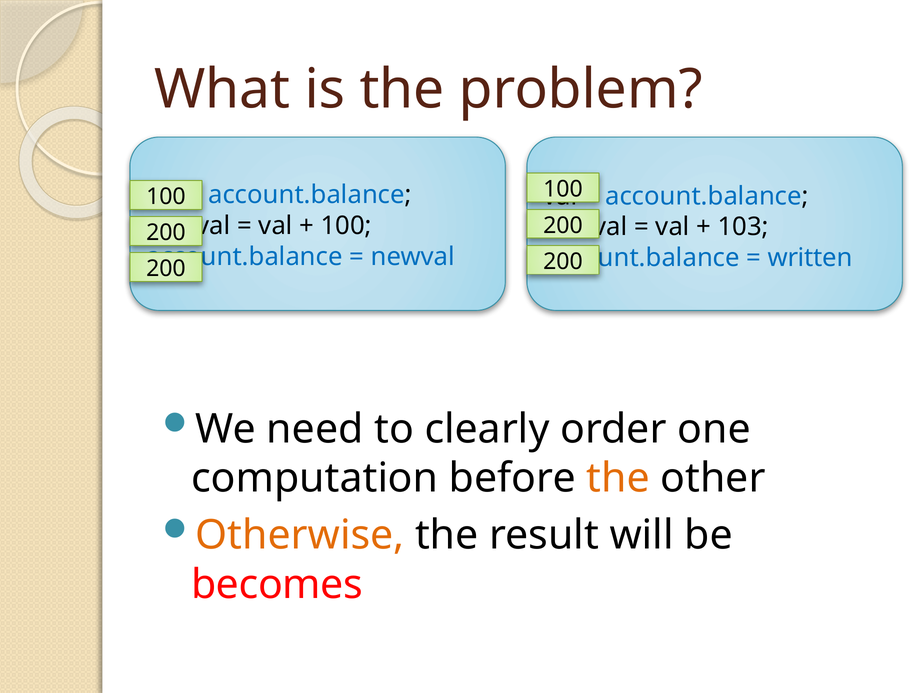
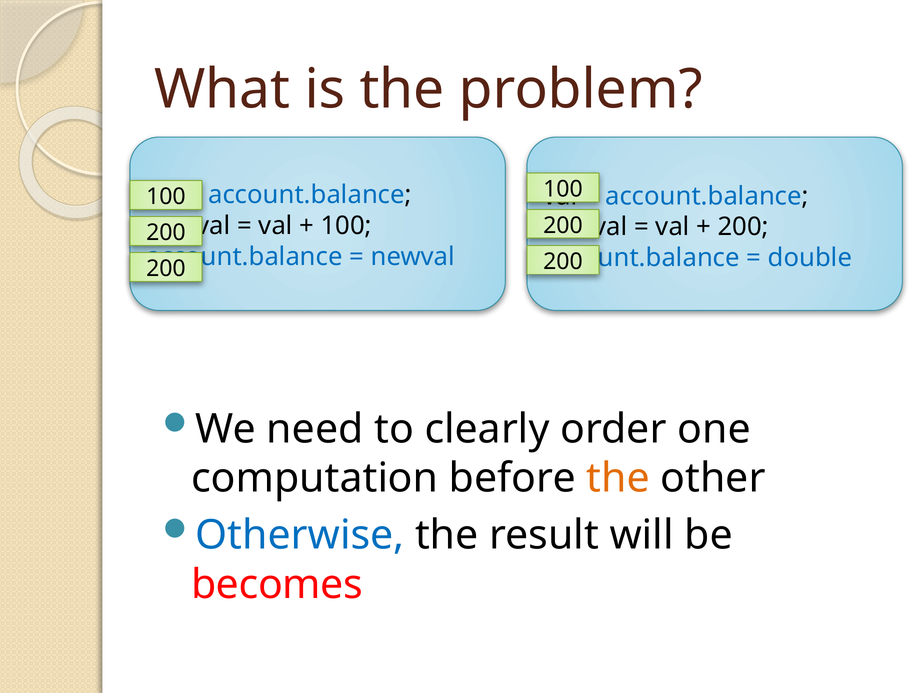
103 at (743, 227): 103 -> 200
written: written -> double
Otherwise colour: orange -> blue
